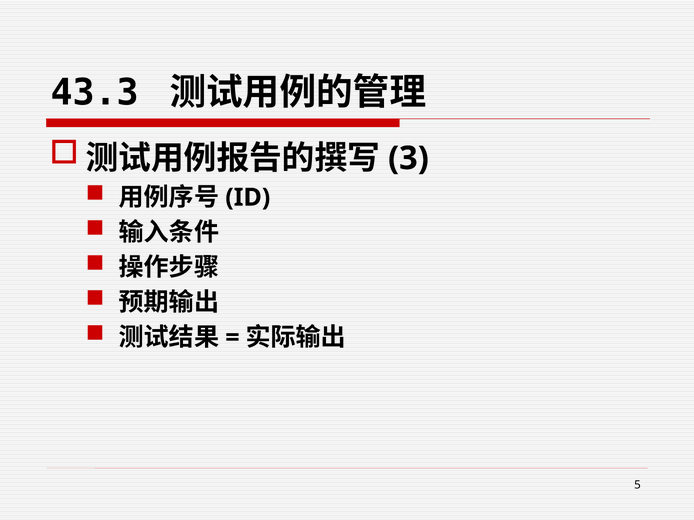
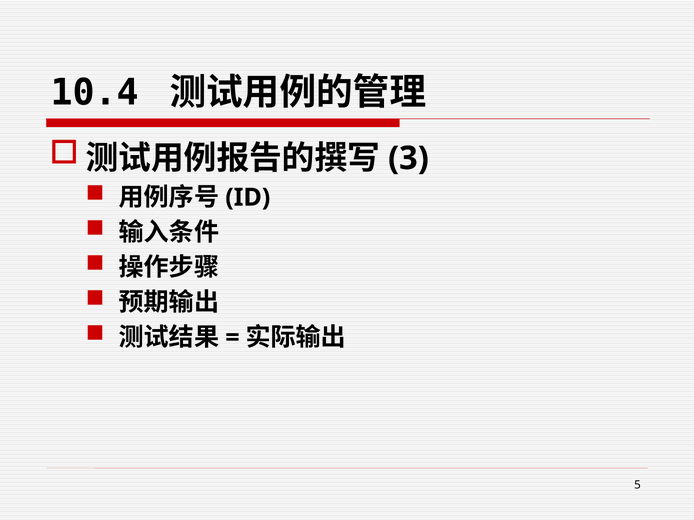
43.3: 43.3 -> 10.4
